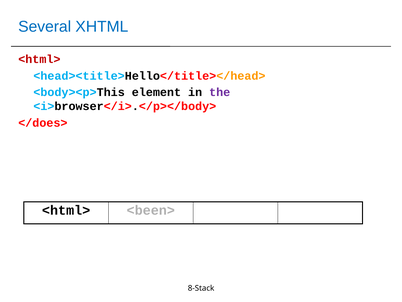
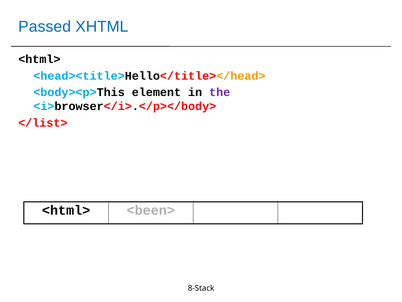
Several: Several -> Passed
<html> at (39, 59) colour: red -> black
</does>: </does> -> </list>
